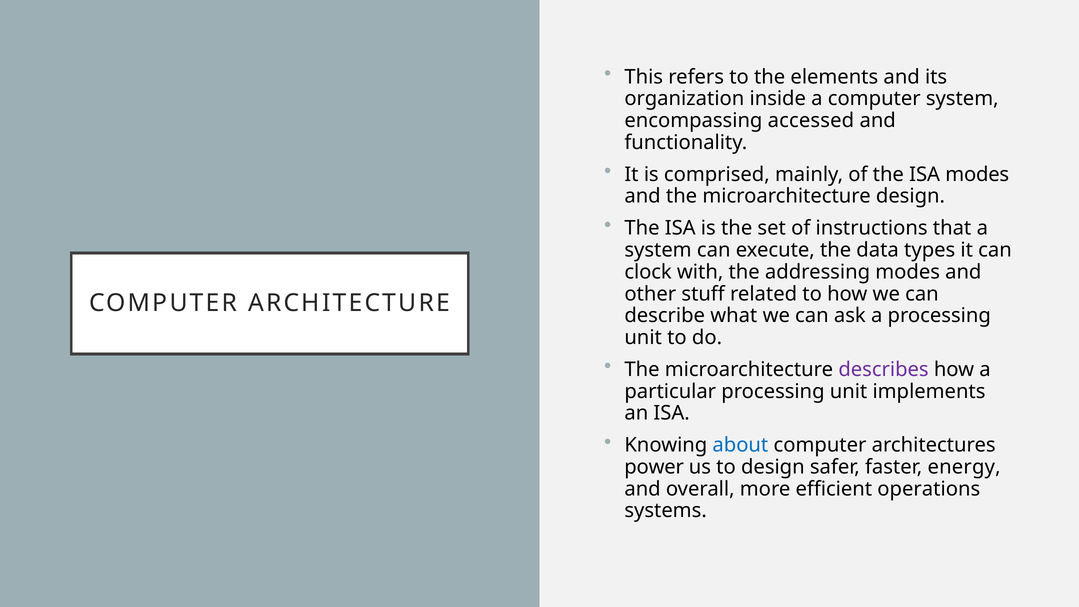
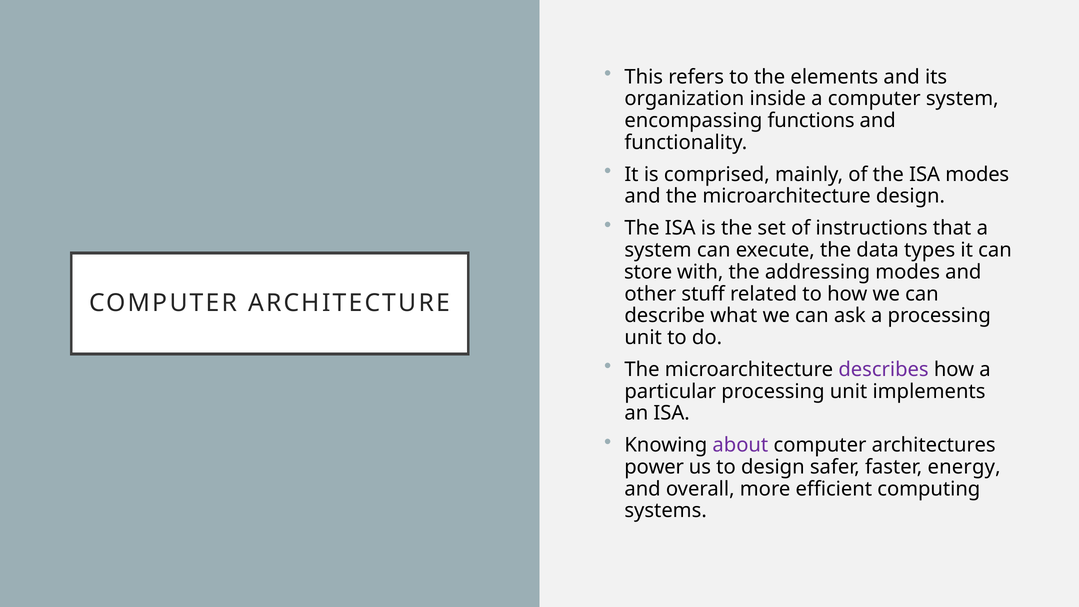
accessed: accessed -> functions
clock: clock -> store
about colour: blue -> purple
operations: operations -> computing
